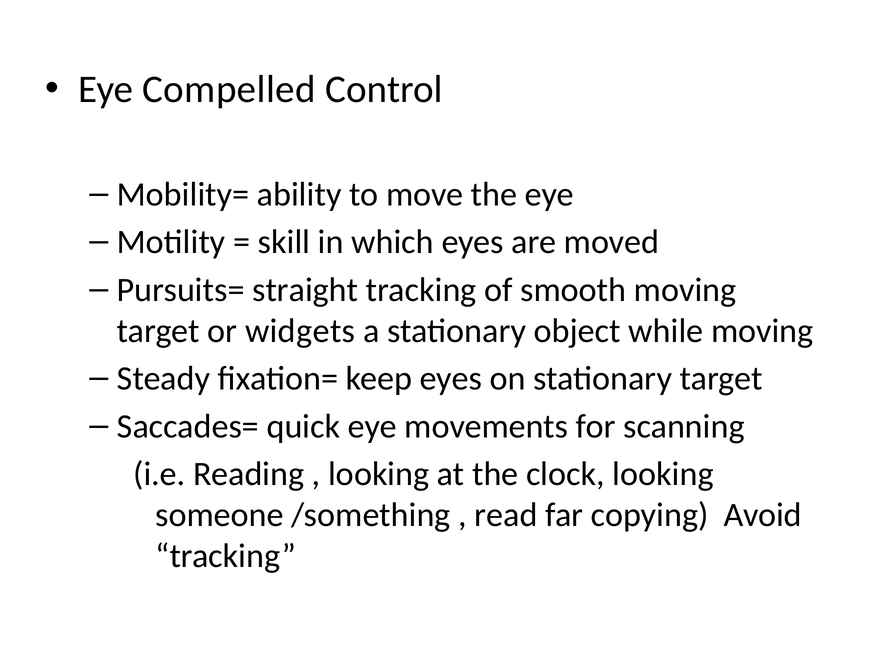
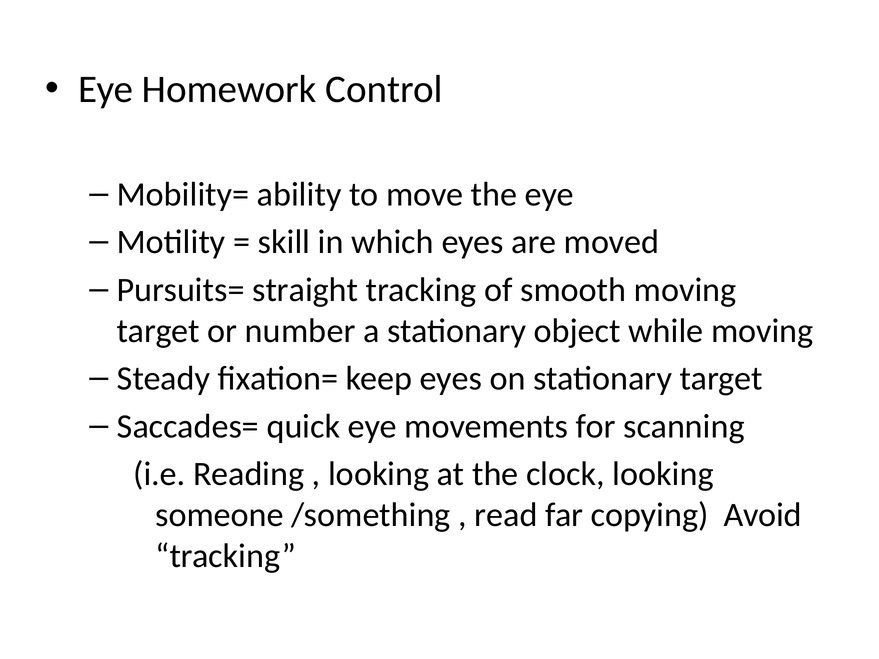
Compelled: Compelled -> Homework
widgets: widgets -> number
